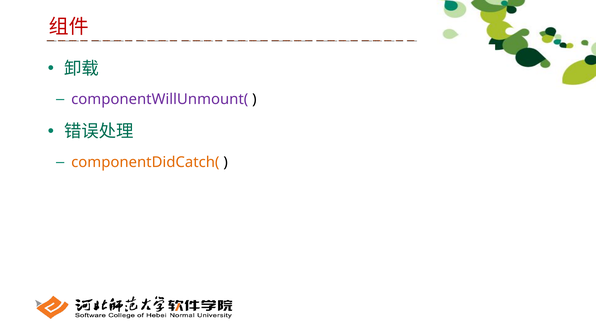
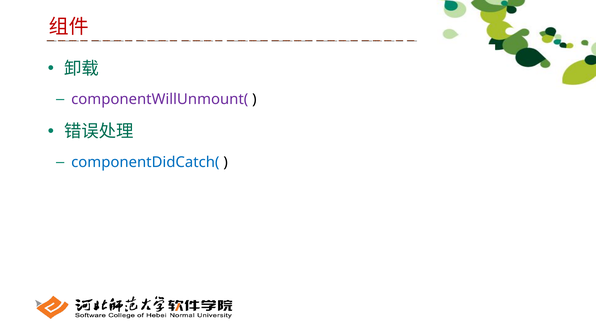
componentDidCatch( colour: orange -> blue
